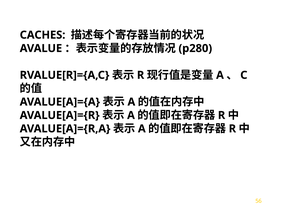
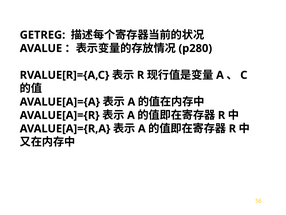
CACHES: CACHES -> GETREG
